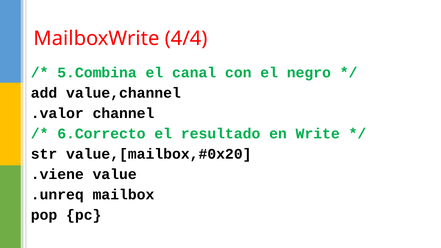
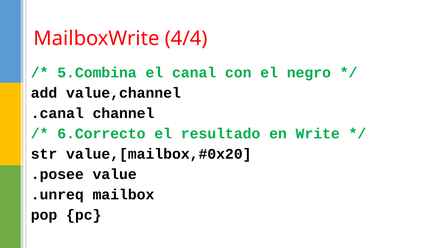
.valor: .valor -> .canal
.viene: .viene -> .posee
